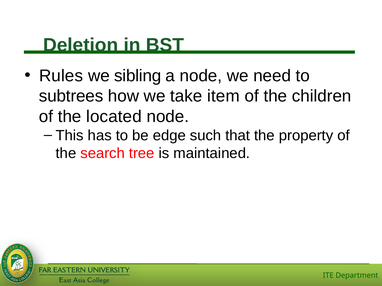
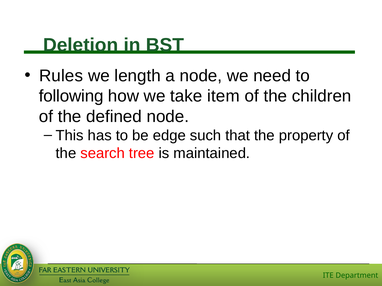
sibling: sibling -> length
subtrees: subtrees -> following
located: located -> defined
